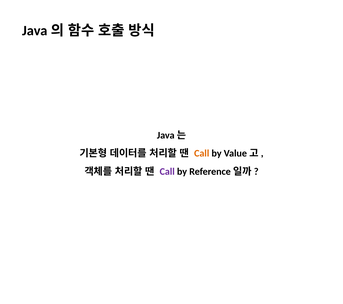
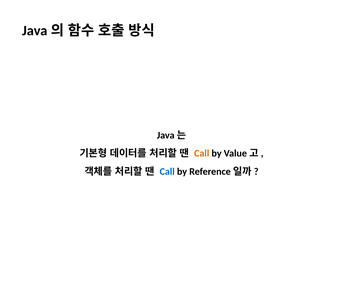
Call at (167, 171) colour: purple -> blue
